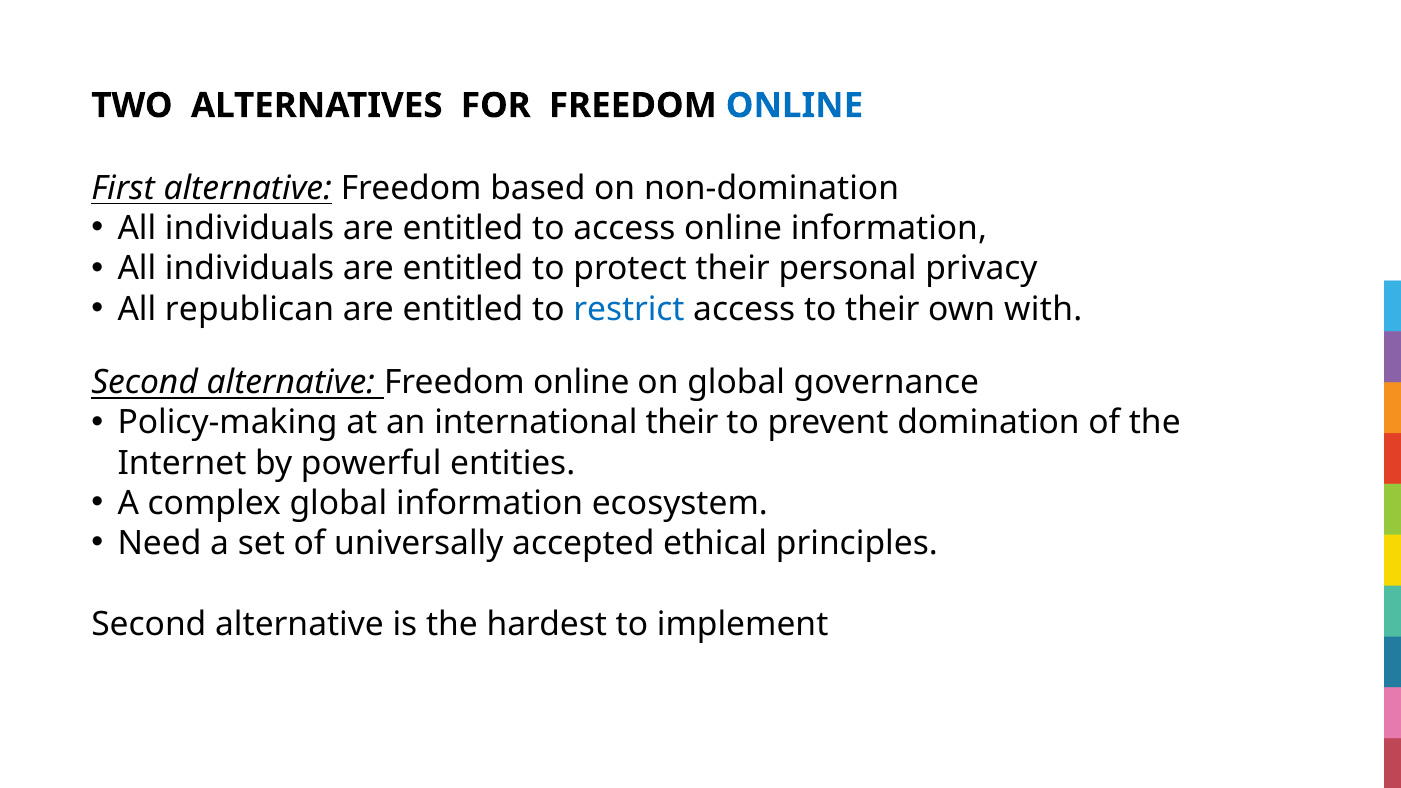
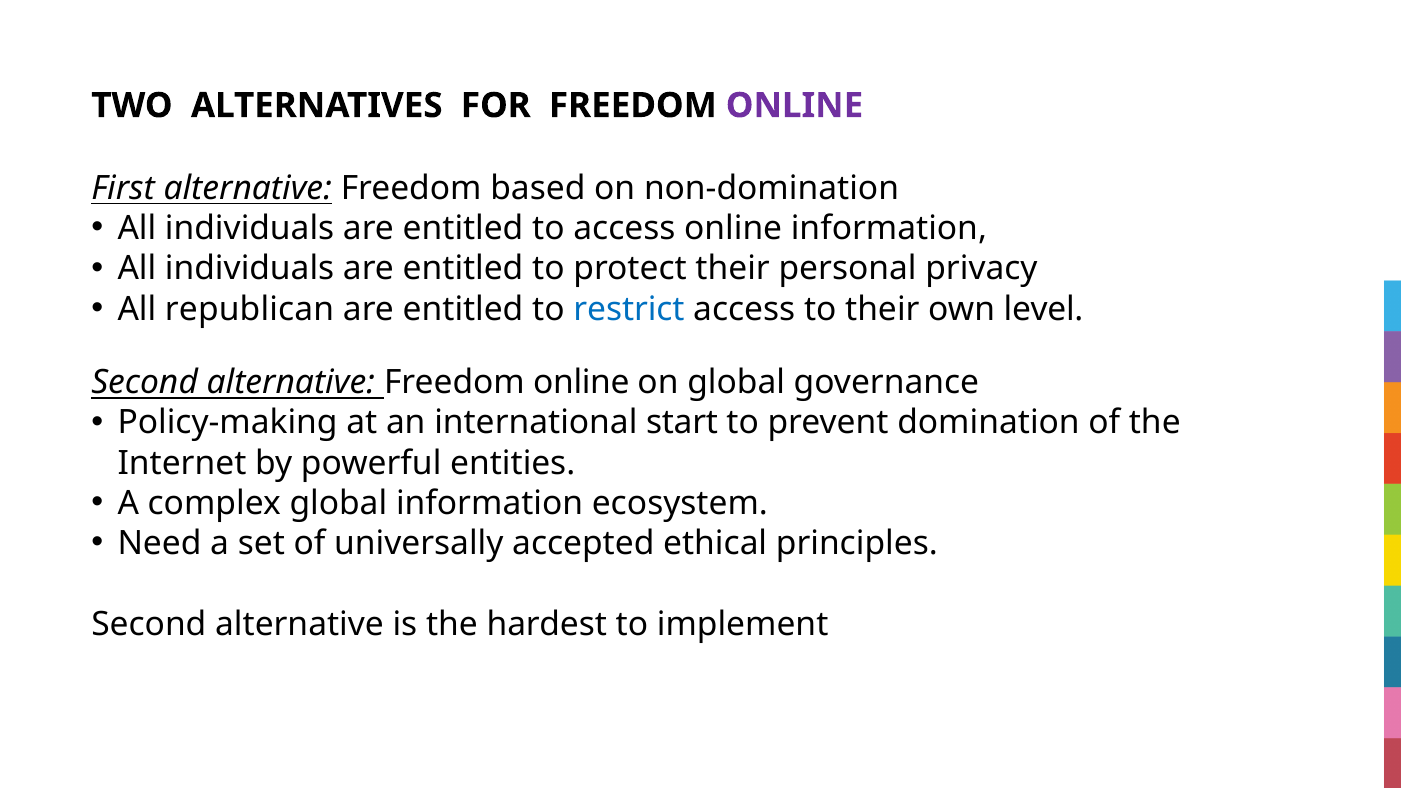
ONLINE at (795, 106) colour: blue -> purple
with: with -> level
international their: their -> start
